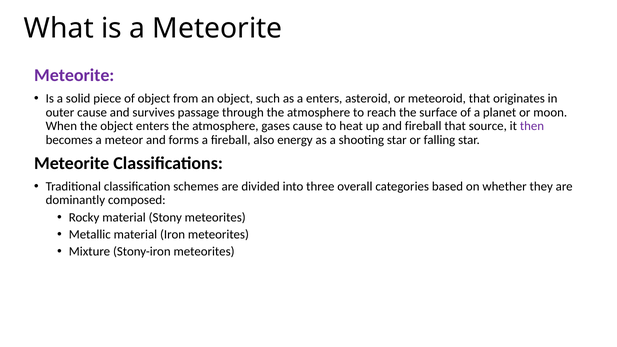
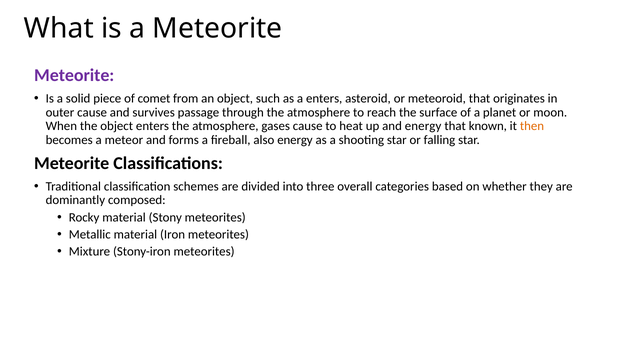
of object: object -> comet
and fireball: fireball -> energy
source: source -> known
then colour: purple -> orange
